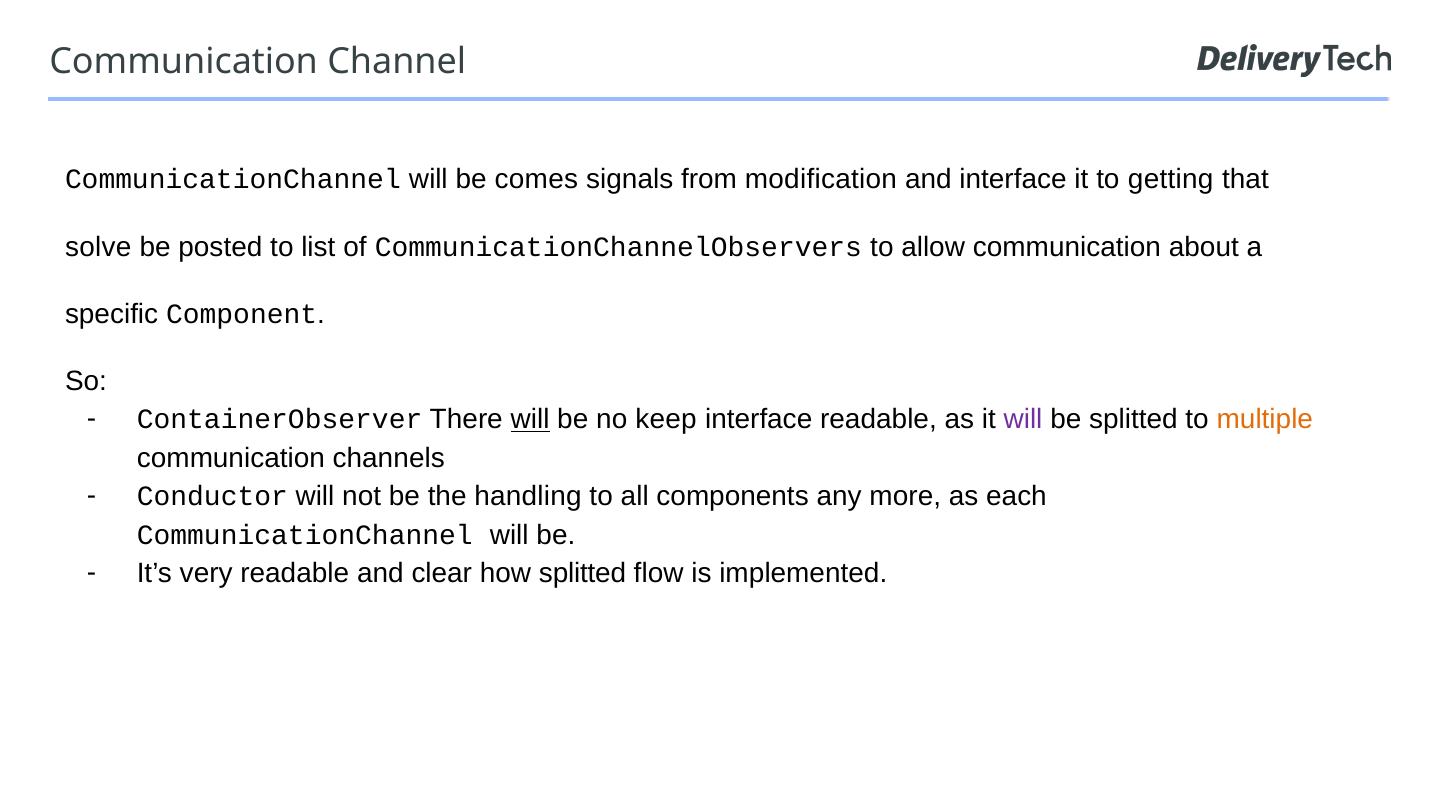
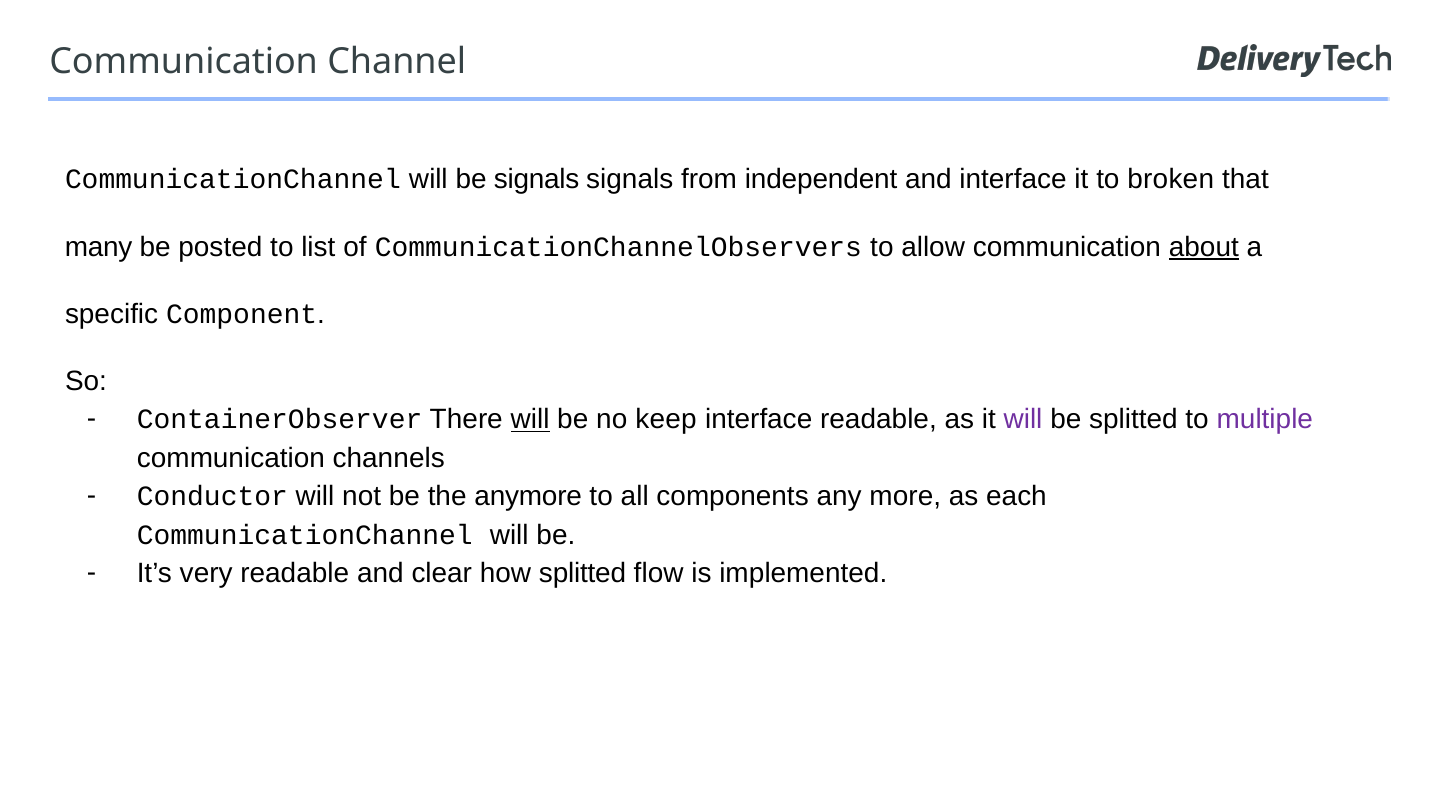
be comes: comes -> signals
modification: modification -> independent
getting: getting -> broken
solve: solve -> many
about underline: none -> present
multiple colour: orange -> purple
handling: handling -> anymore
